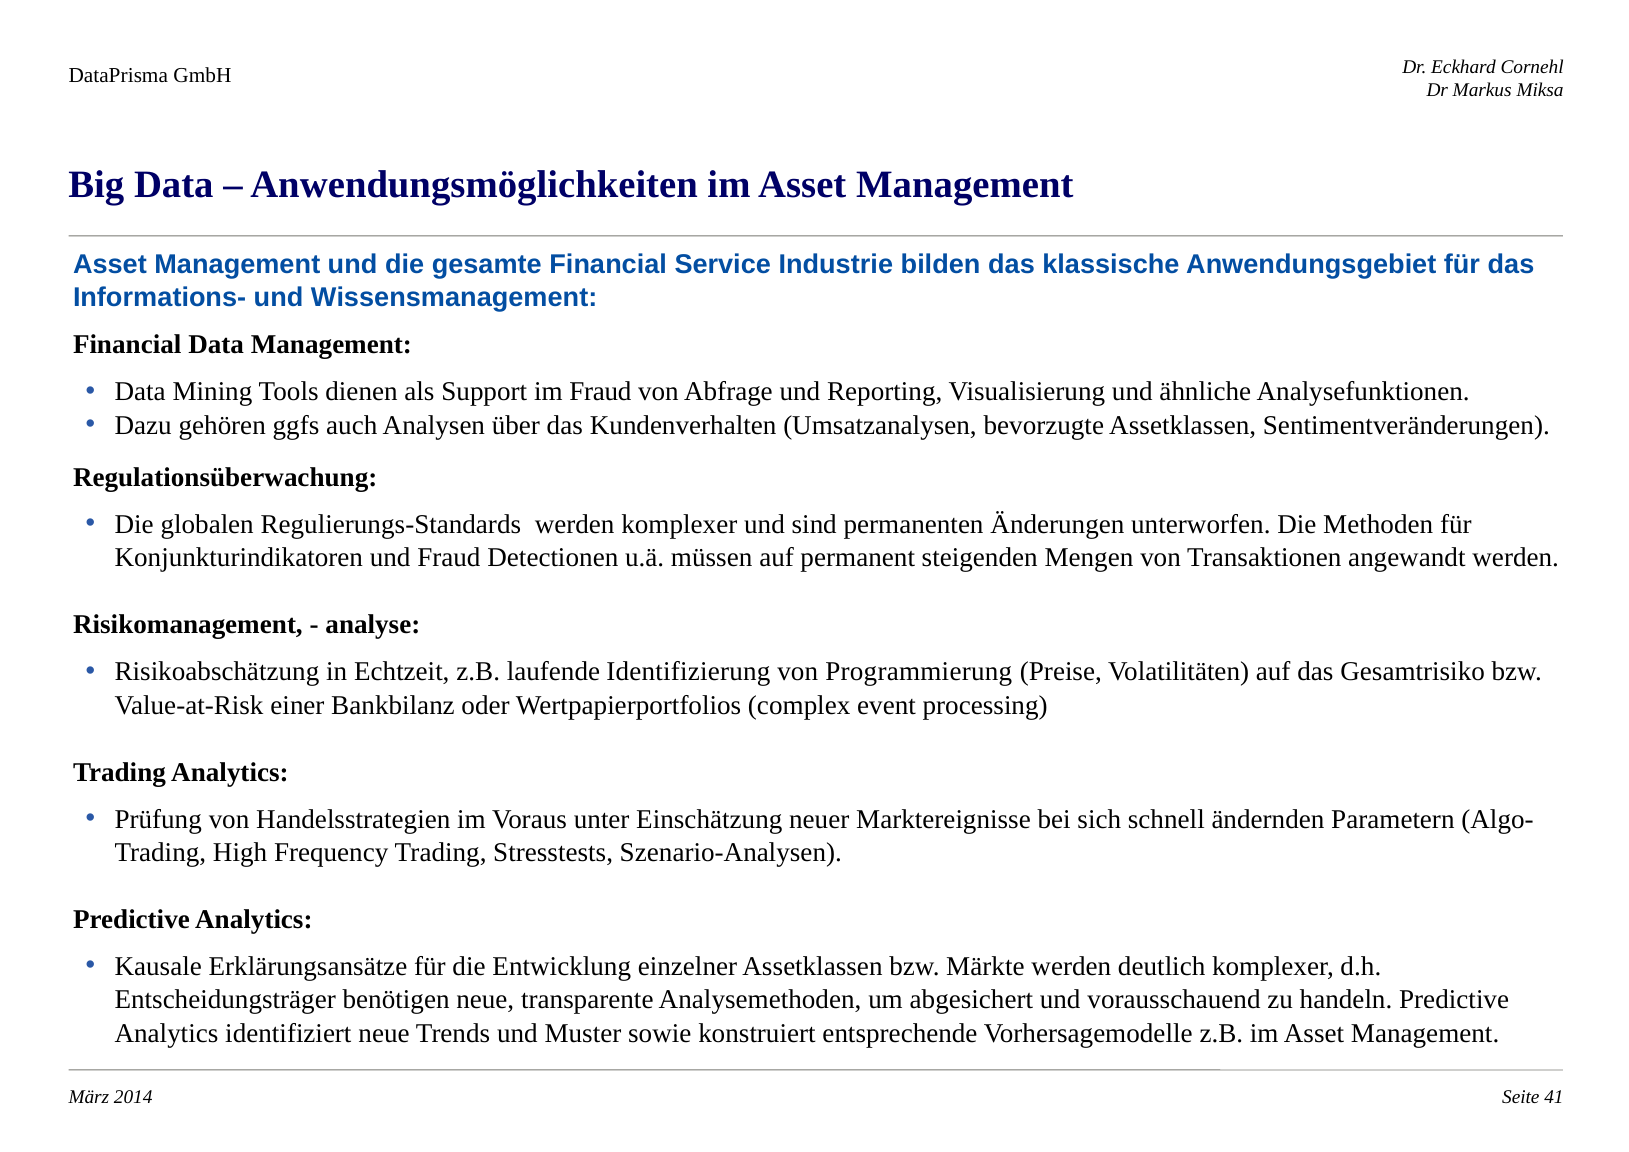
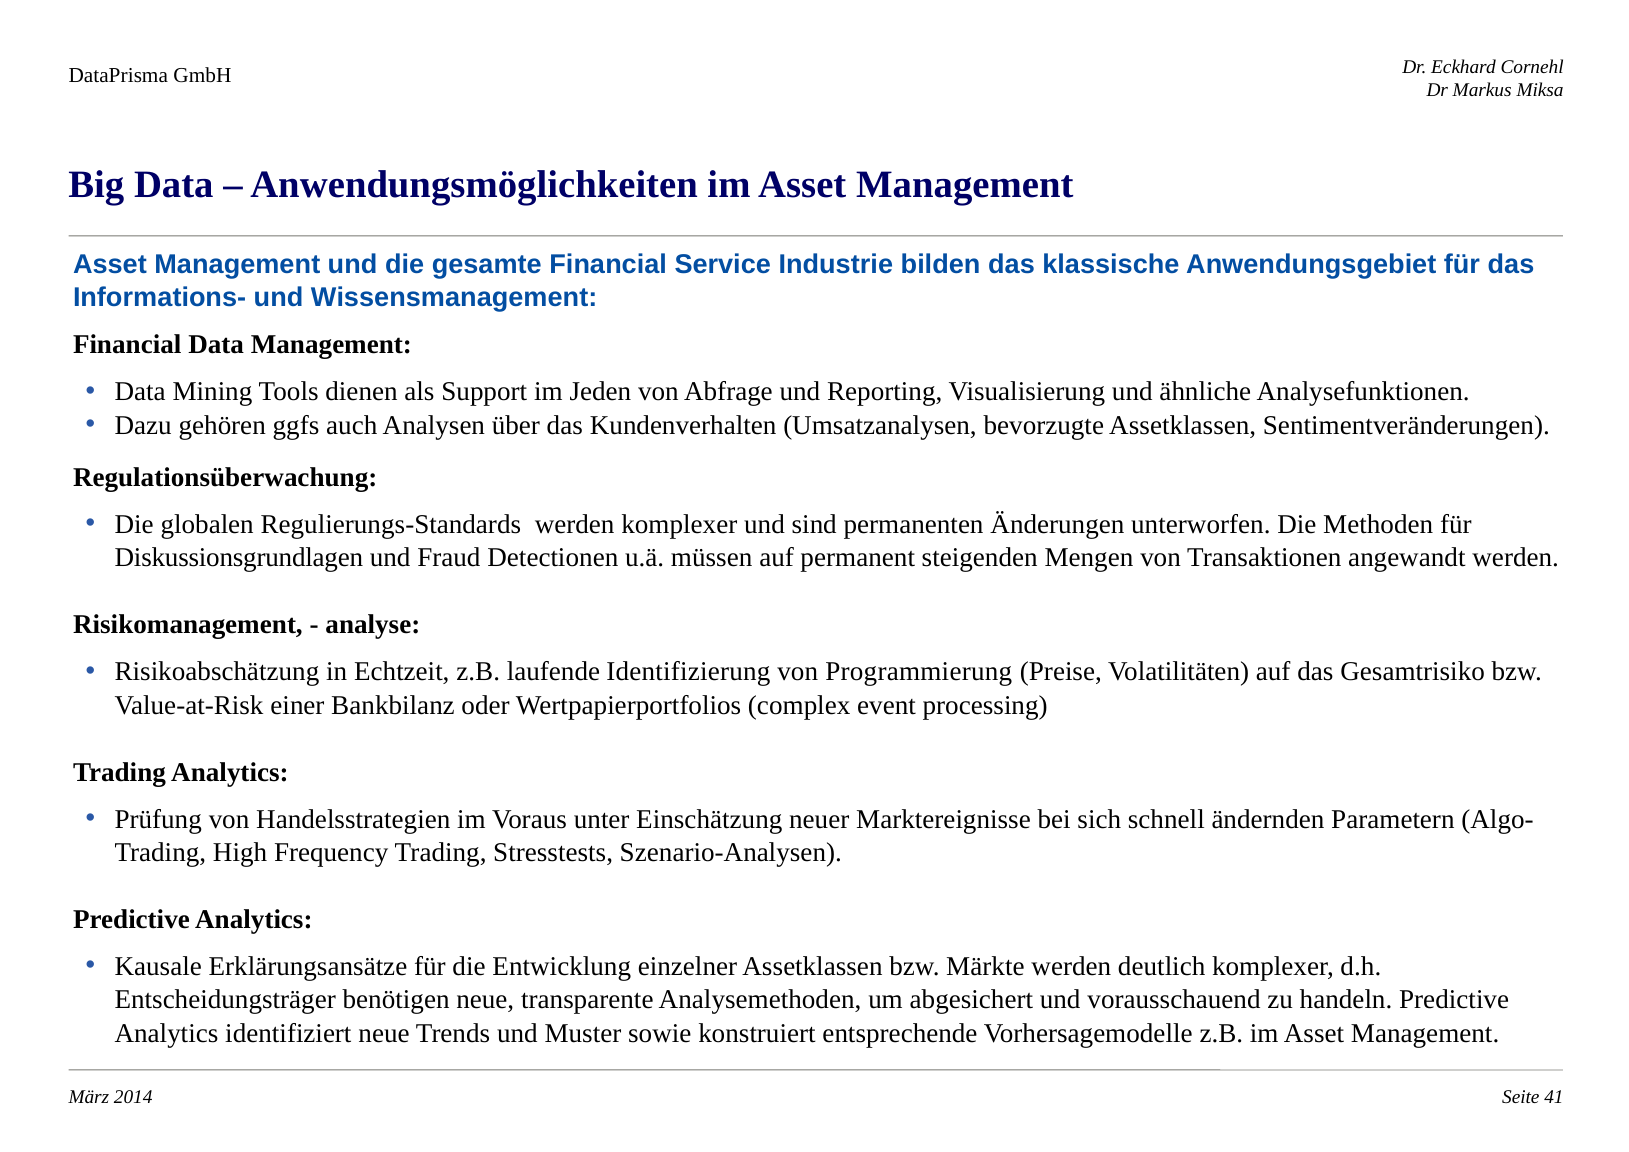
im Fraud: Fraud -> Jeden
Konjunkturindikatoren: Konjunkturindikatoren -> Diskussionsgrundlagen
